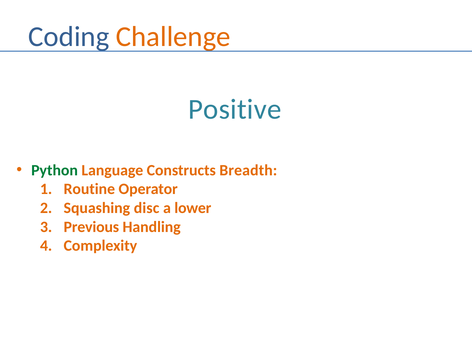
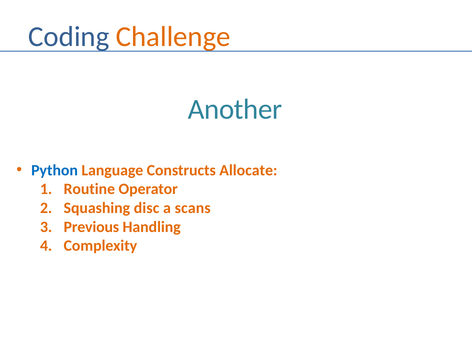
Positive: Positive -> Another
Python colour: green -> blue
Breadth: Breadth -> Allocate
lower: lower -> scans
